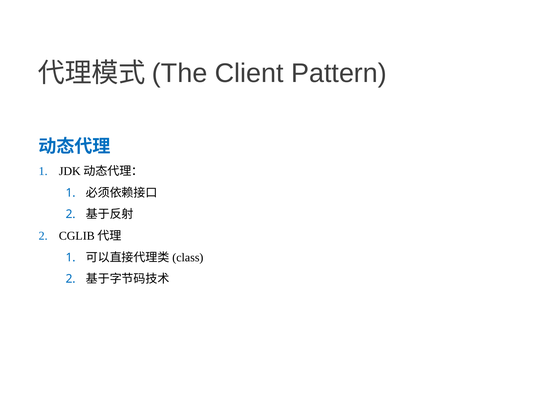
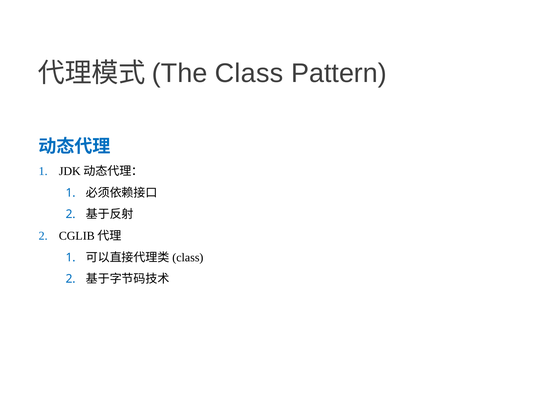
Client: Client -> Class
